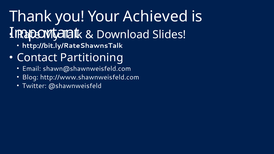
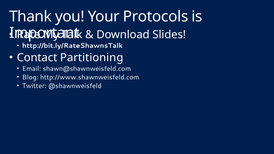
Achieved: Achieved -> Protocols
